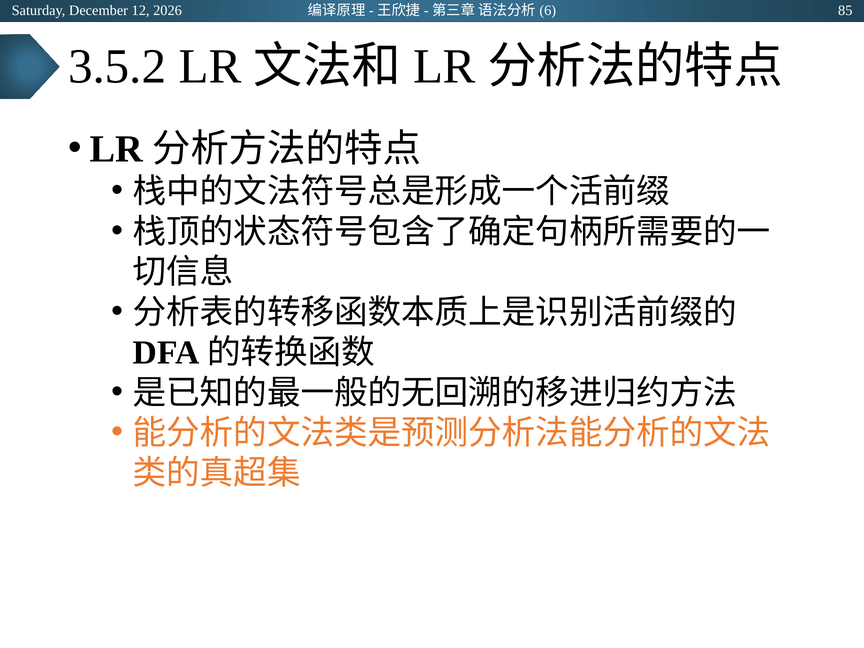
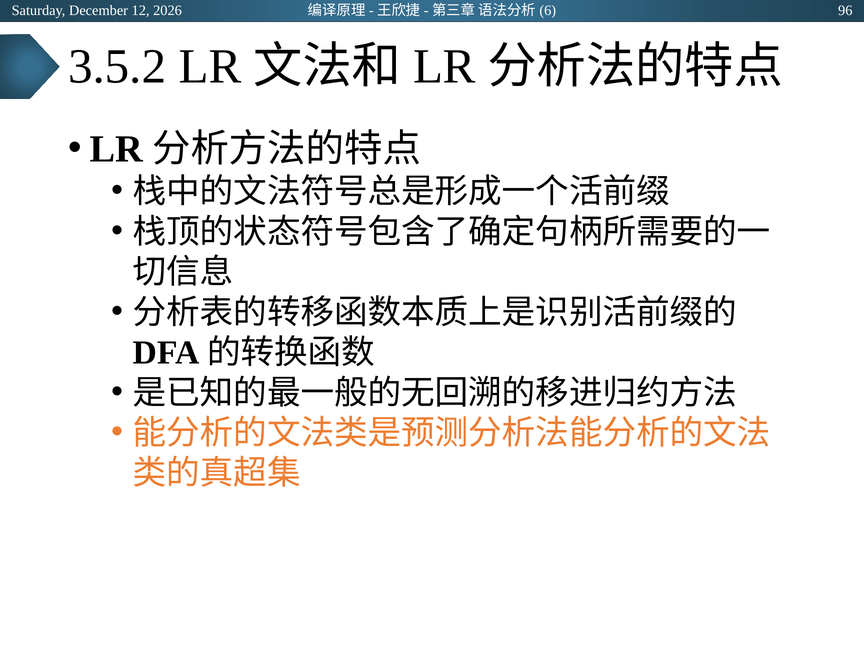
85: 85 -> 96
